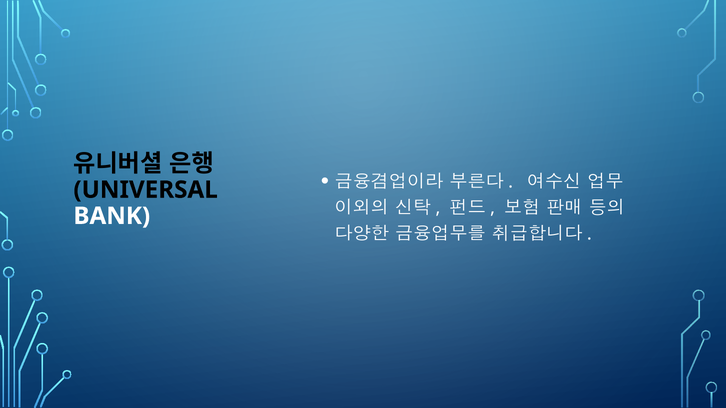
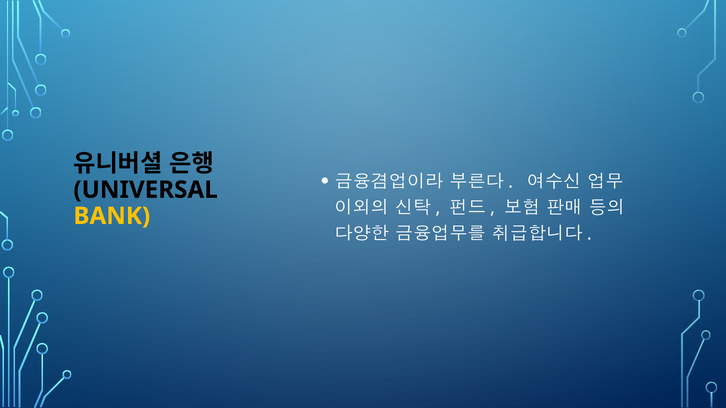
BANK colour: white -> yellow
